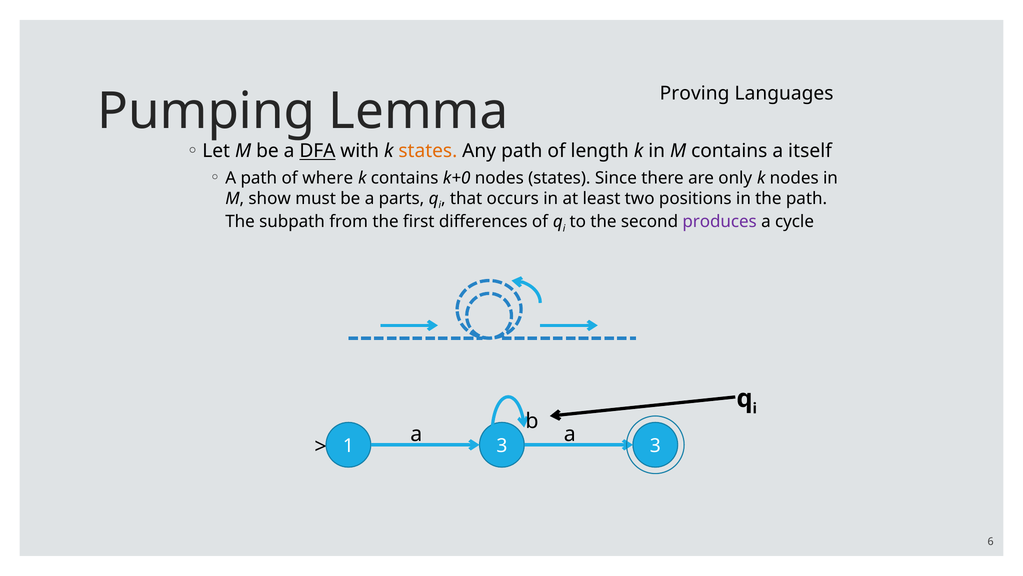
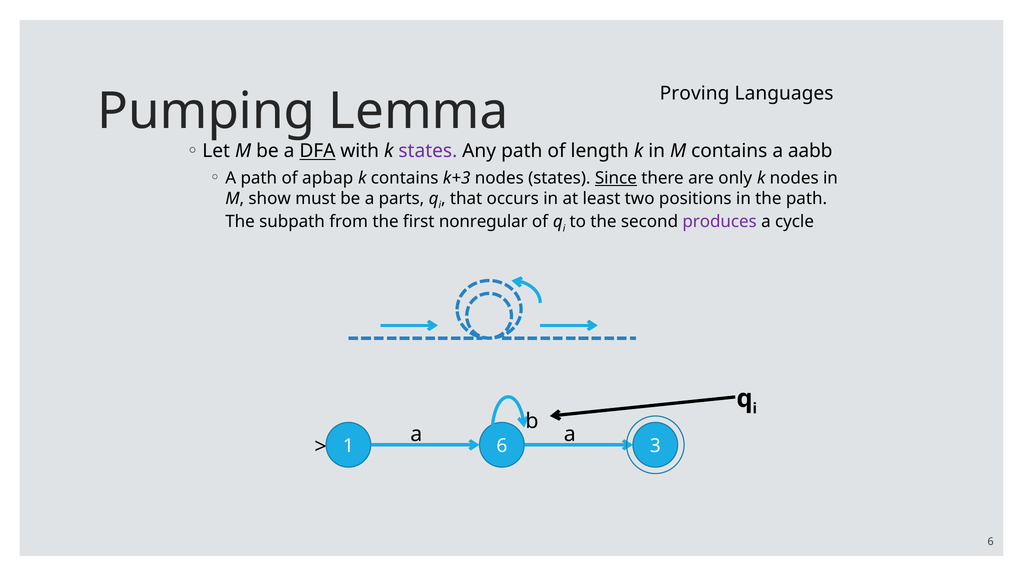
states at (428, 151) colour: orange -> purple
itself: itself -> aabb
where: where -> apbap
k+0: k+0 -> k+3
Since underline: none -> present
differences: differences -> nonregular
1 3: 3 -> 6
